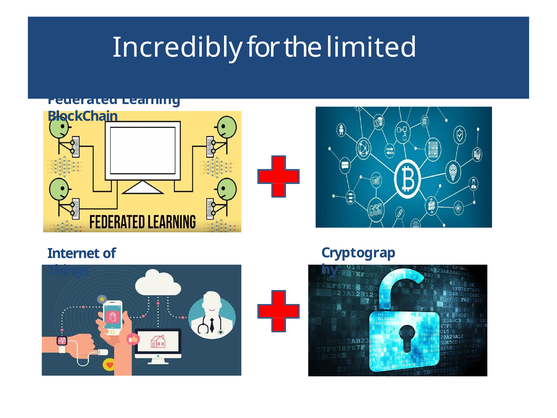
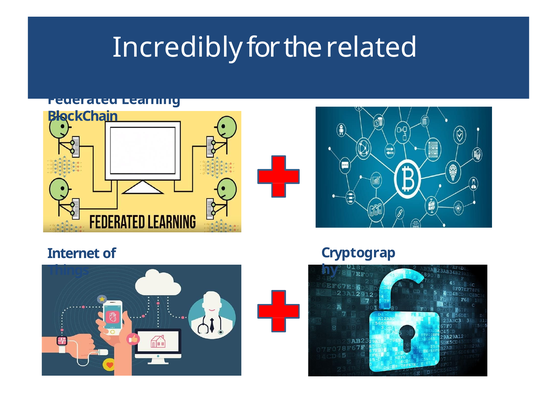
limited: limited -> related
